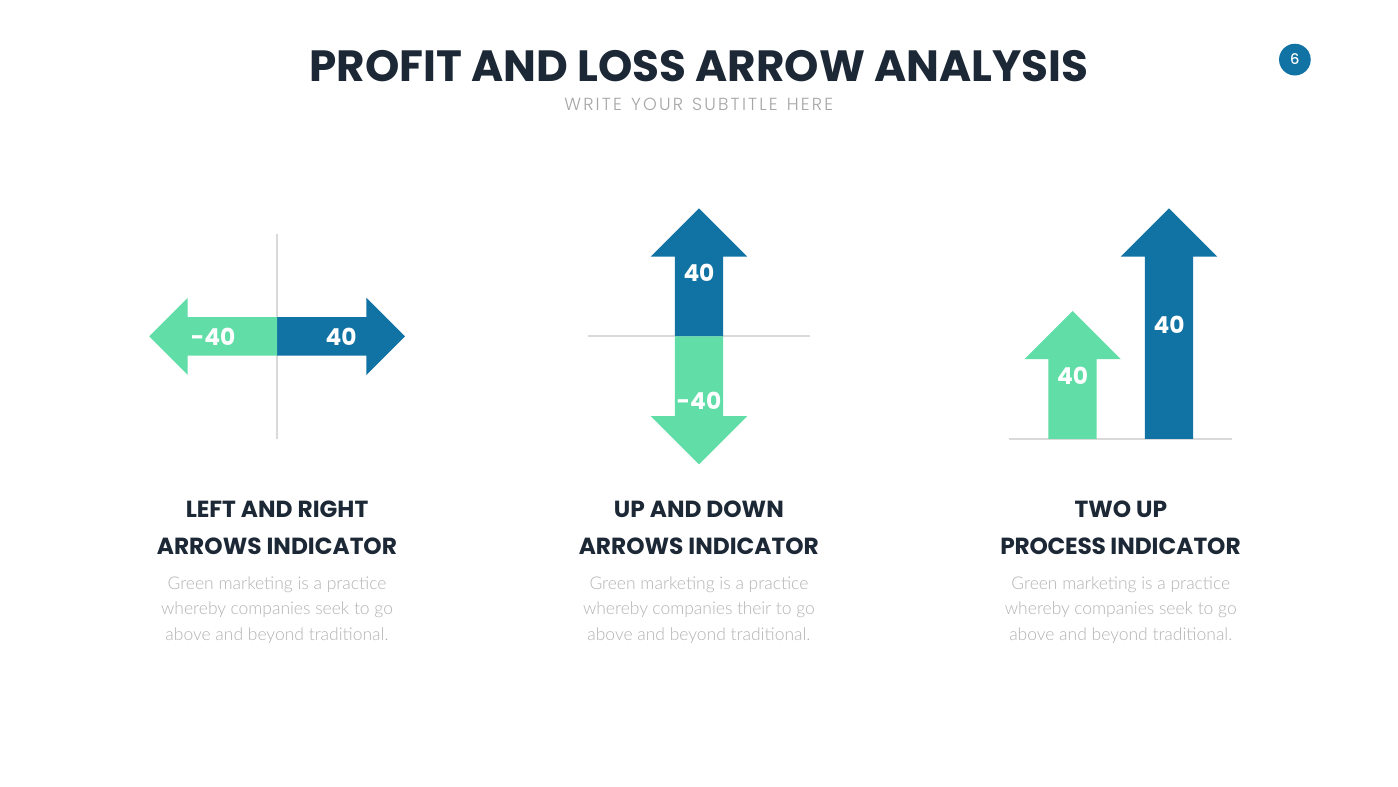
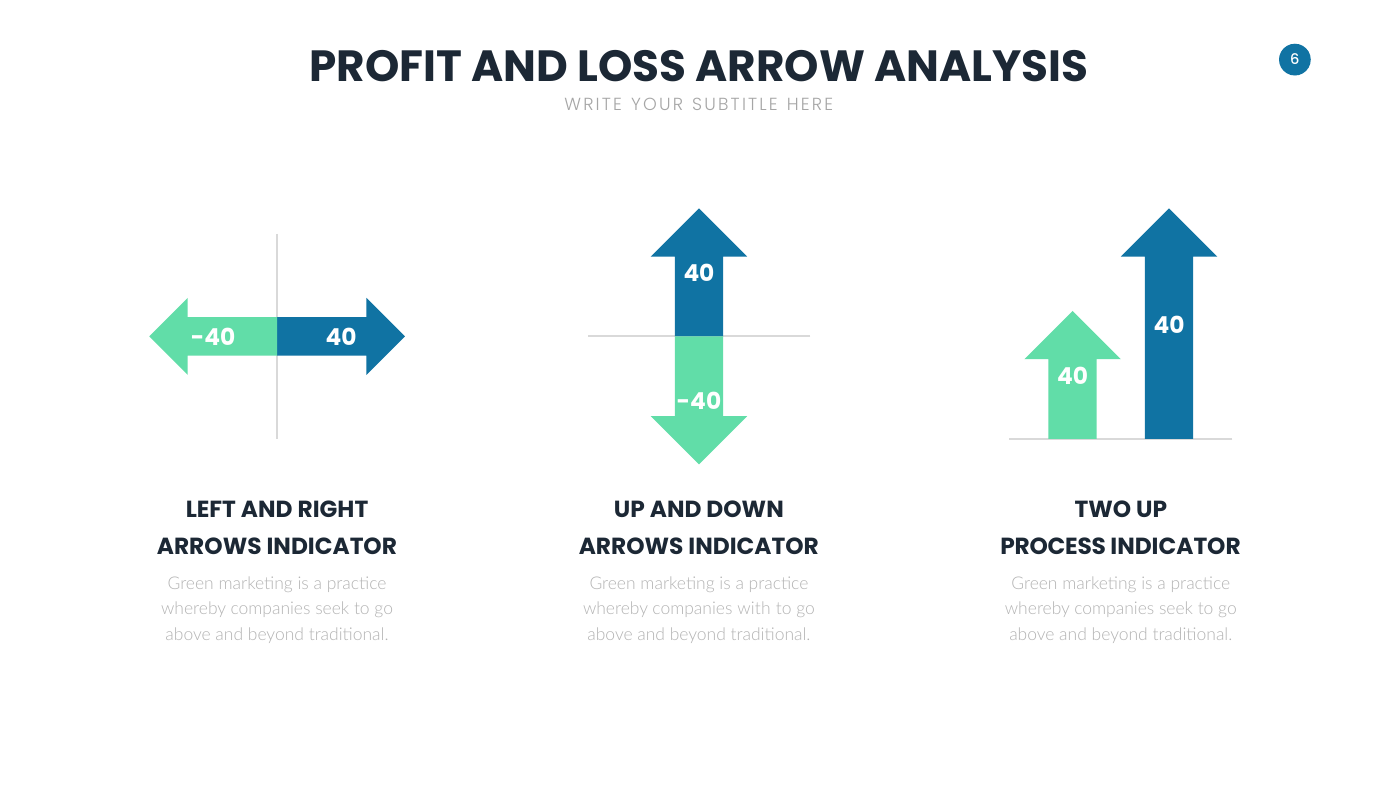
their: their -> with
